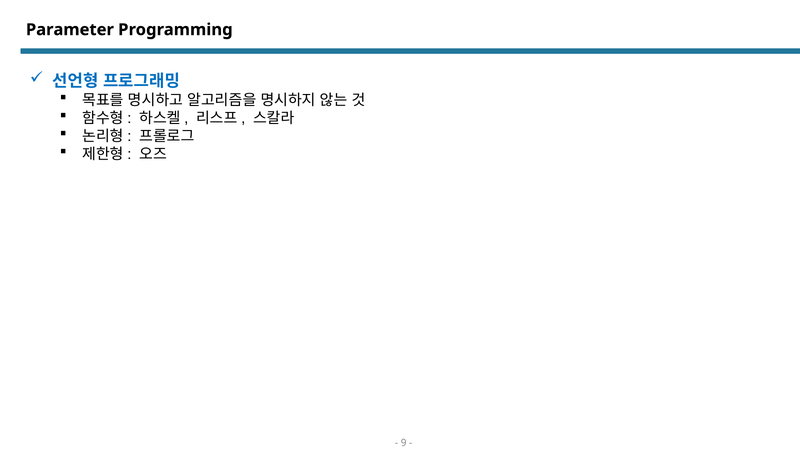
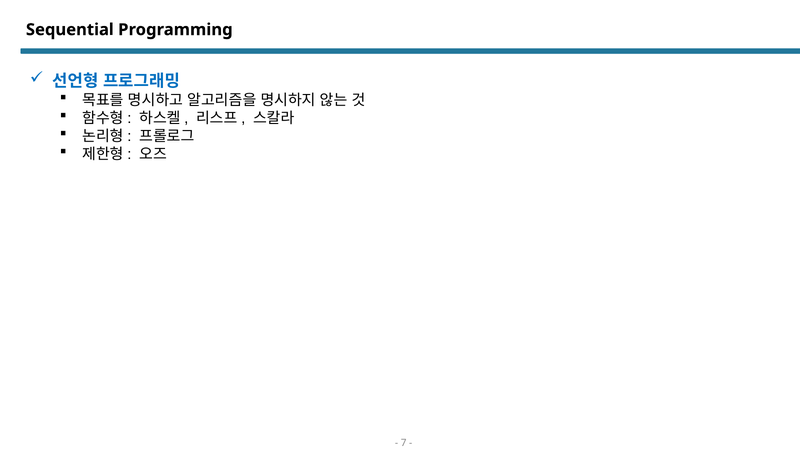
Parameter: Parameter -> Sequential
9: 9 -> 7
